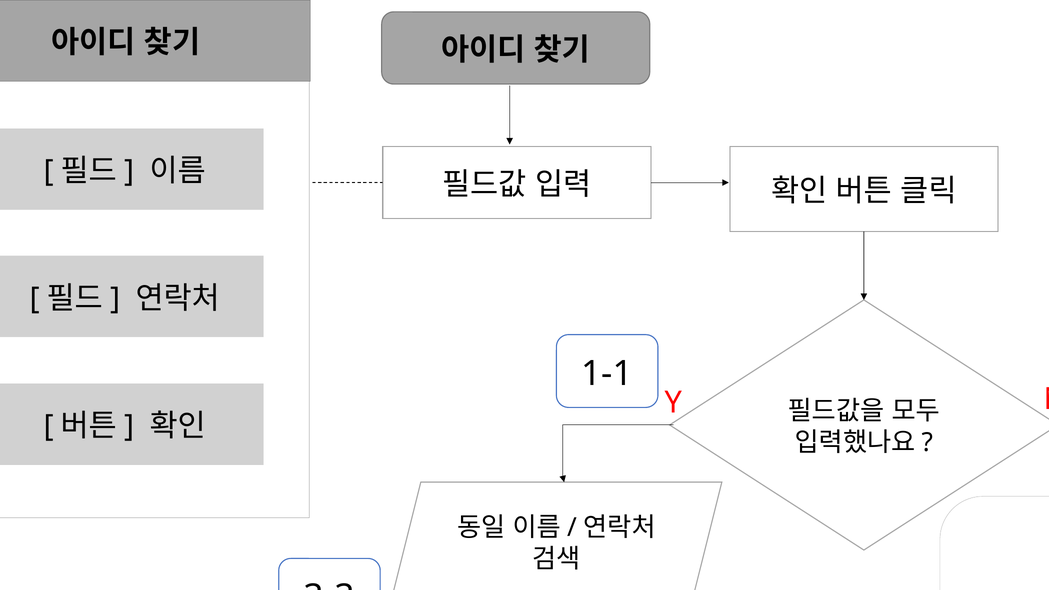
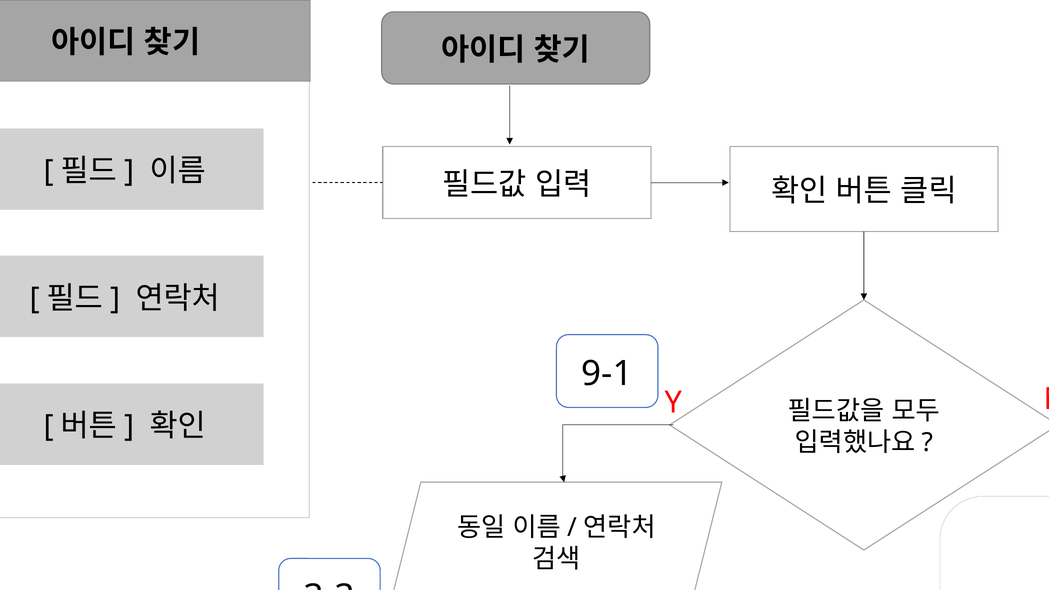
1-1: 1-1 -> 9-1
